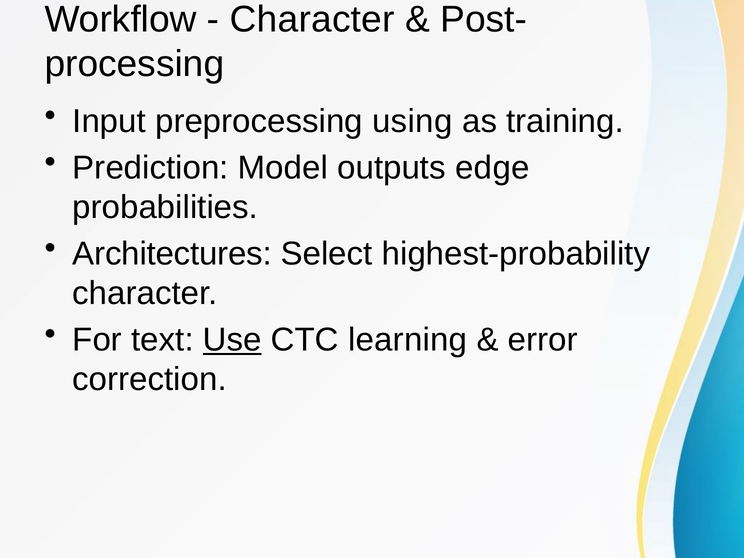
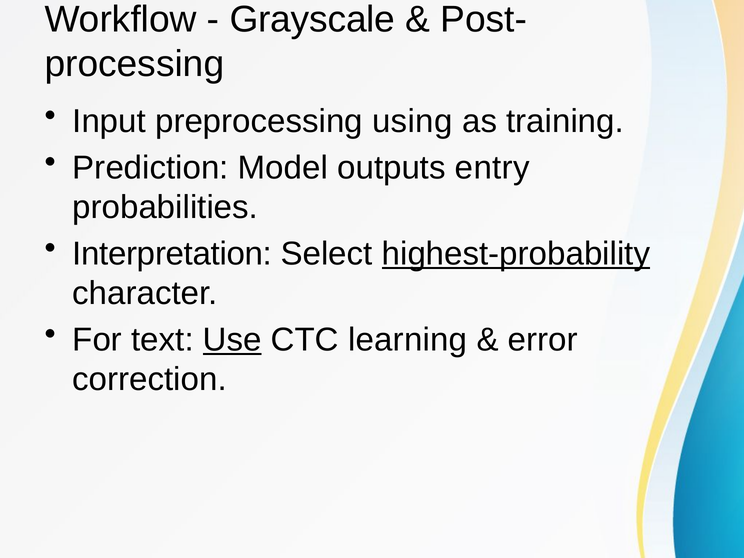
Character at (312, 19): Character -> Grayscale
edge: edge -> entry
Architectures: Architectures -> Interpretation
highest-probability underline: none -> present
